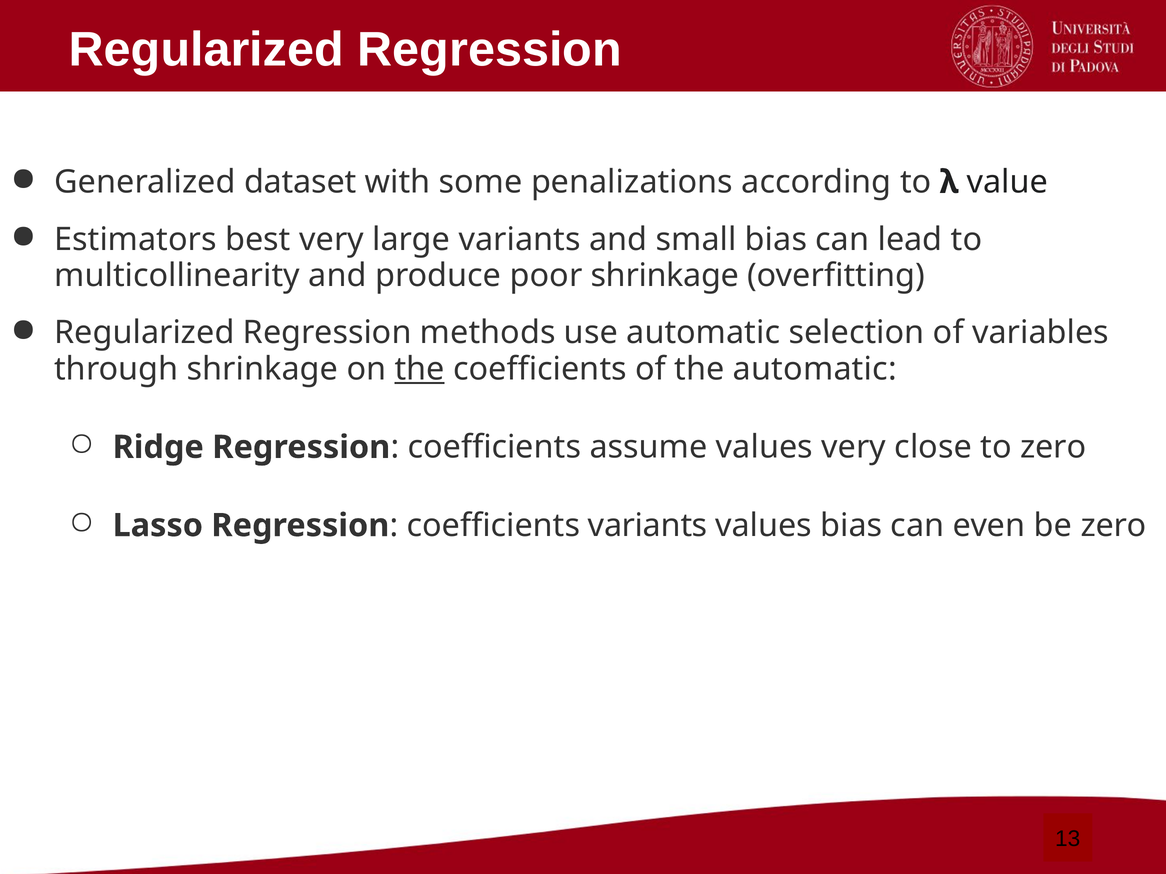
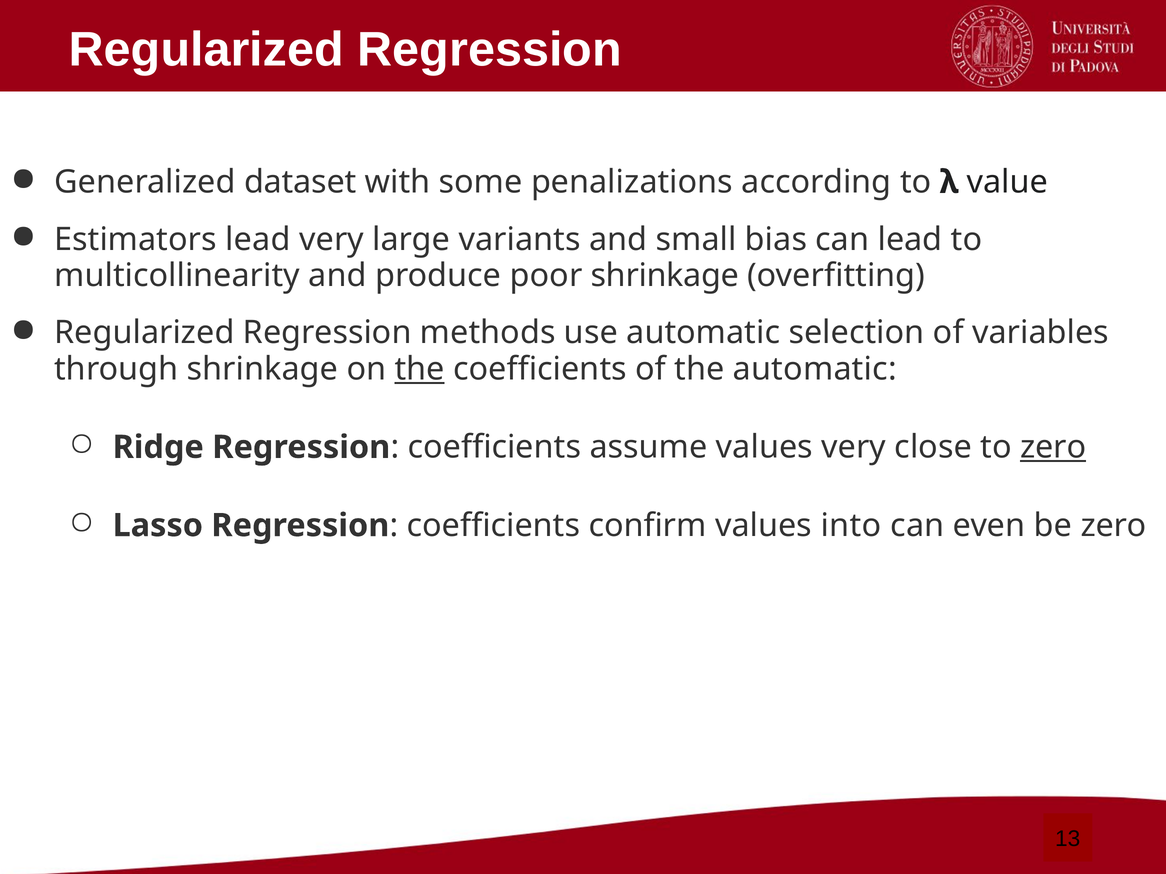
Estimators best: best -> lead
zero at (1053, 447) underline: none -> present
coefficients variants: variants -> confirm
values bias: bias -> into
